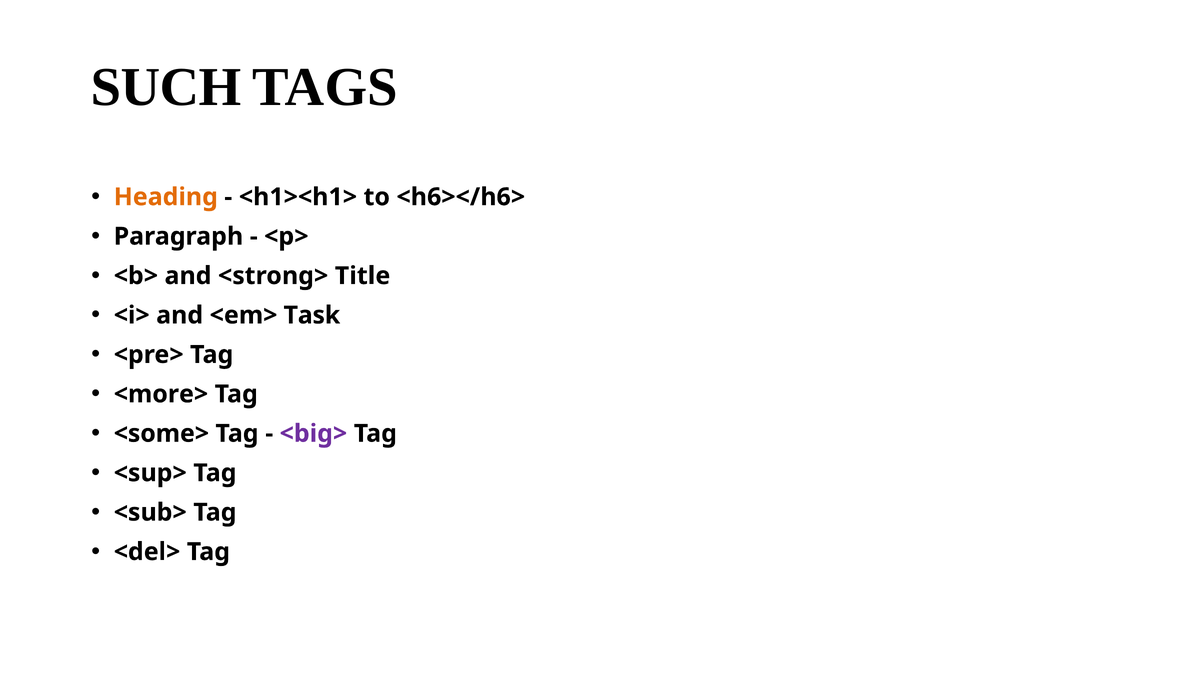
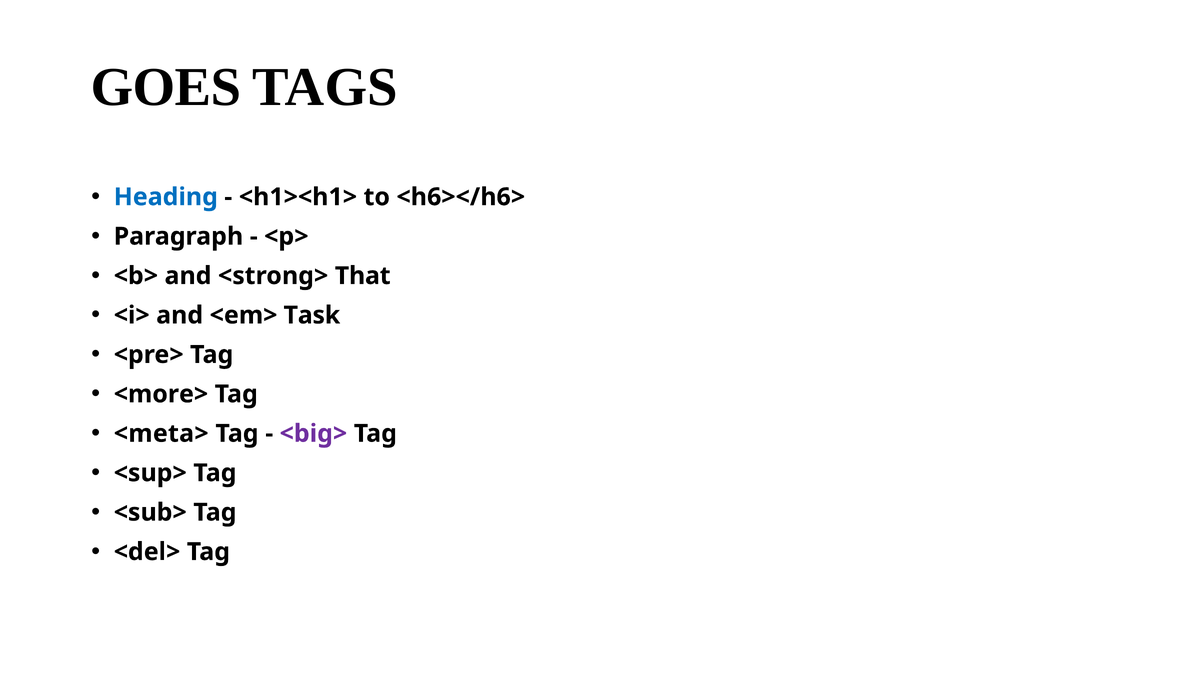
SUCH: SUCH -> GOES
Heading colour: orange -> blue
Title: Title -> That
<some>: <some> -> <meta>
